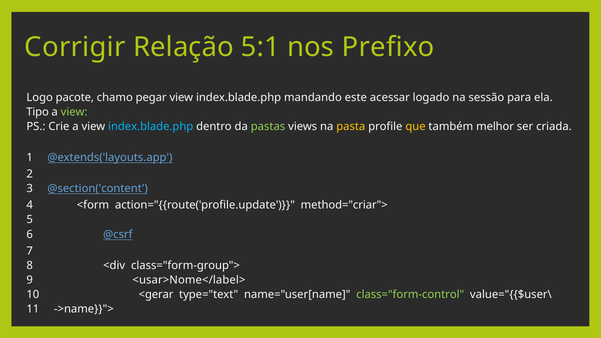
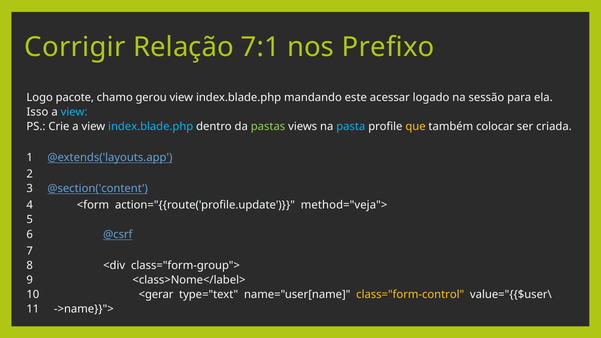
5:1: 5:1 -> 7:1
pegar: pegar -> gerou
Tipo: Tipo -> Isso
view at (74, 112) colour: light green -> light blue
pasta colour: yellow -> light blue
melhor: melhor -> colocar
method="criar">: method="criar"> -> method="veja">
<usar>Nome</label>: <usar>Nome</label> -> <class>Nome</label>
class="form-control colour: light green -> yellow
